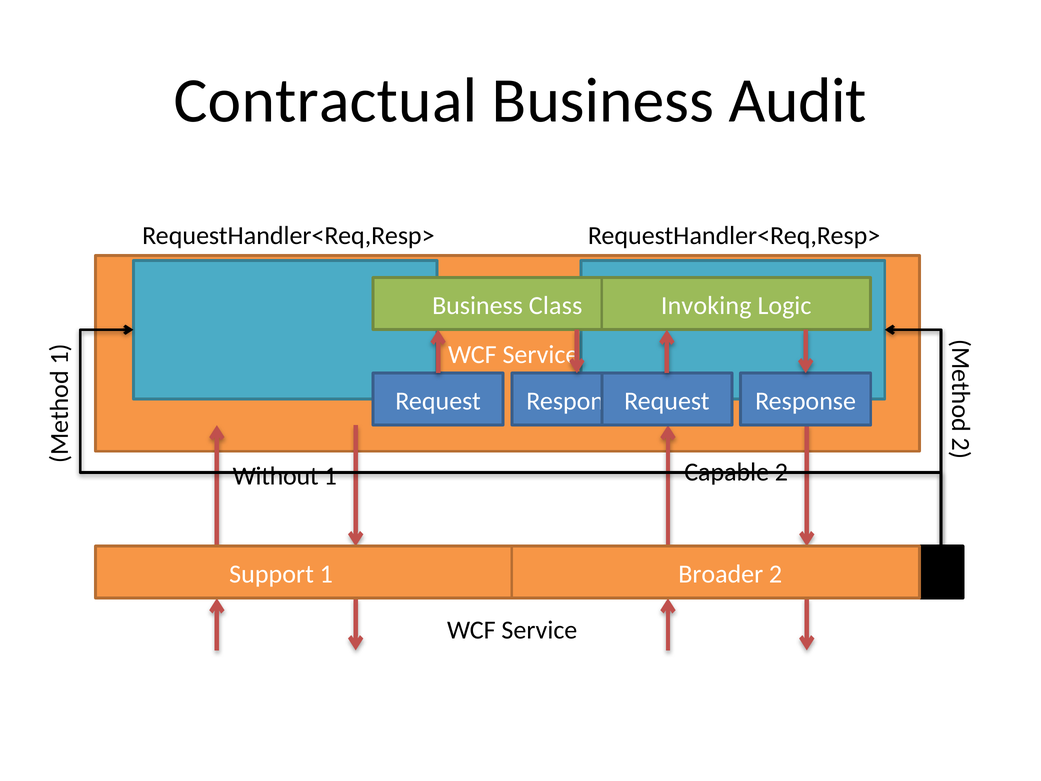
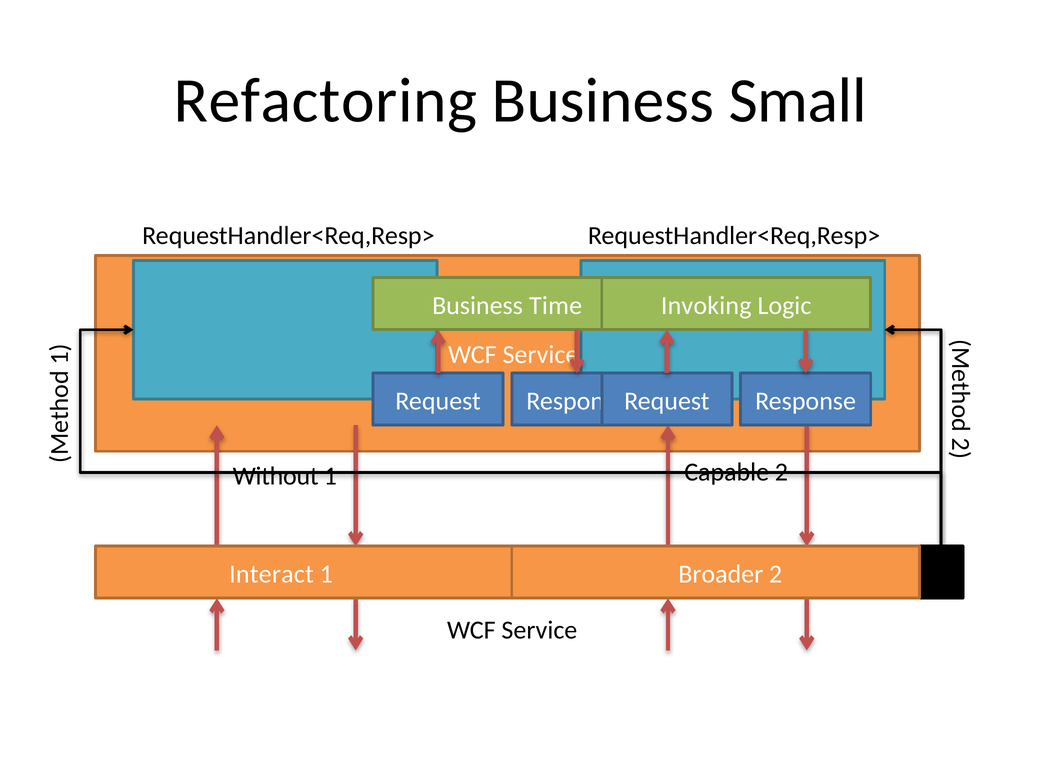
Contractual: Contractual -> Refactoring
Audit: Audit -> Small
Class: Class -> Time
Support: Support -> Interact
